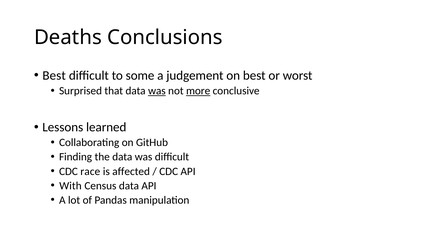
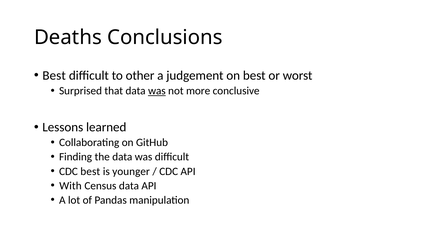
some: some -> other
more underline: present -> none
CDC race: race -> best
affected: affected -> younger
